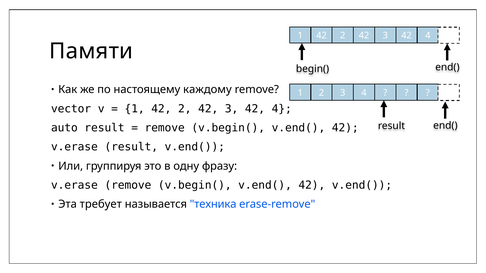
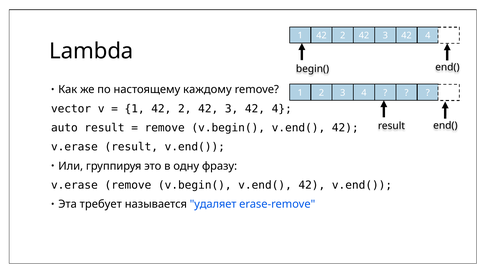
Памяти: Памяти -> Lambda
техника: техника -> удаляет
